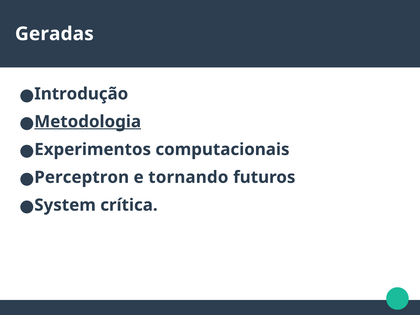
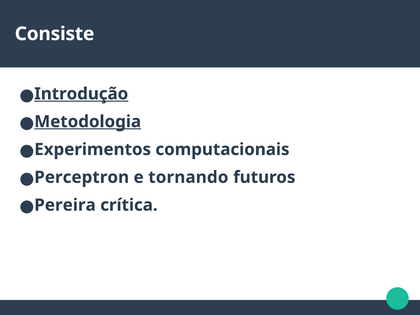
Geradas: Geradas -> Consiste
Introdução underline: none -> present
System: System -> Pereira
